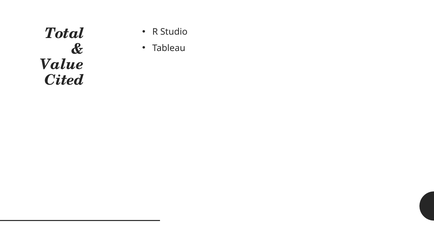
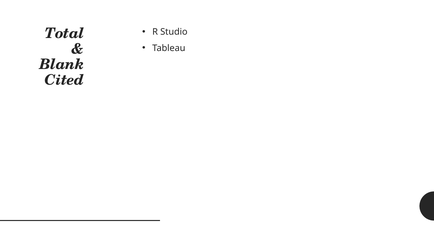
Value: Value -> Blank
